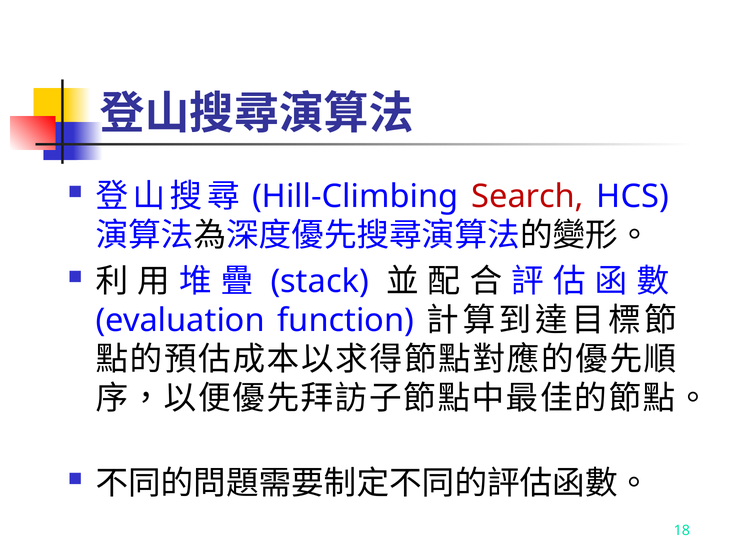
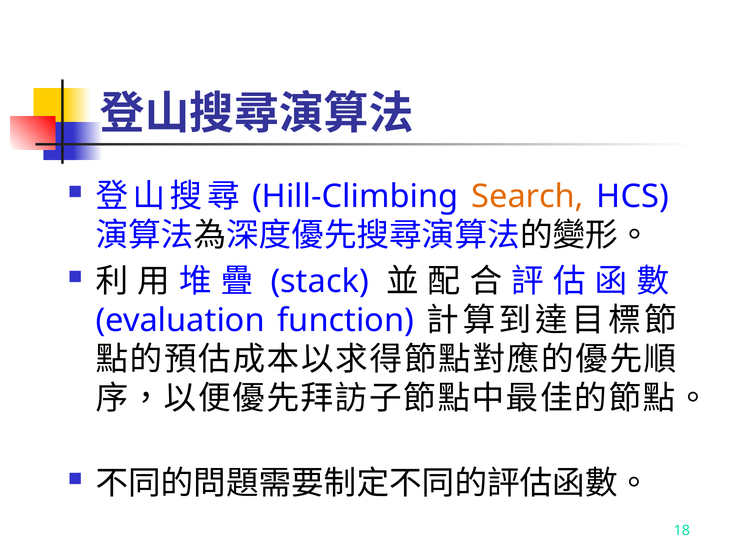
Search colour: red -> orange
